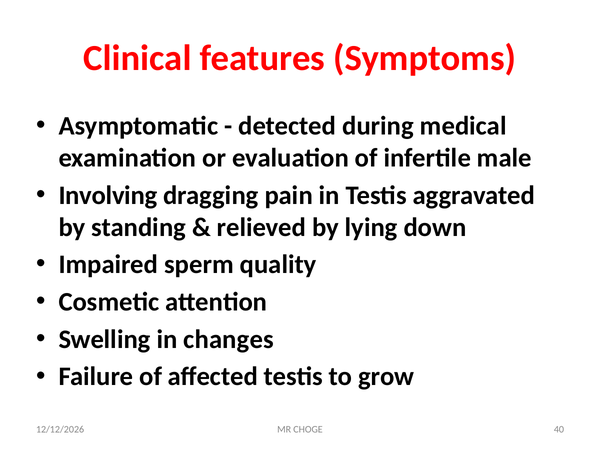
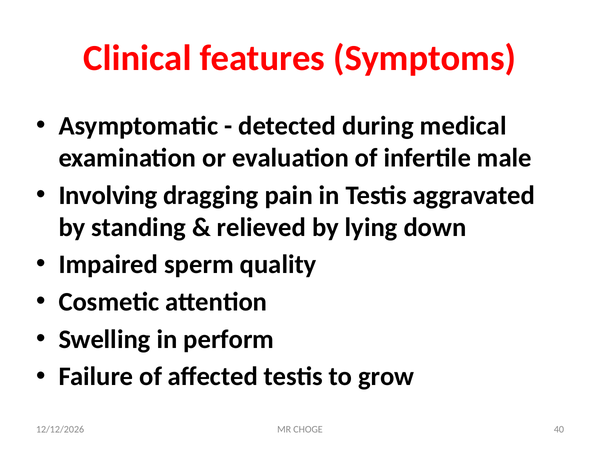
changes: changes -> perform
